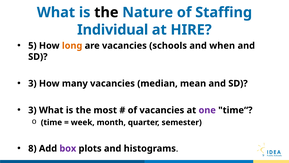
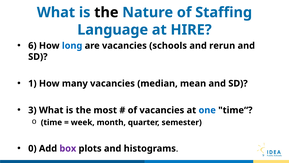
Individual: Individual -> Language
5: 5 -> 6
long colour: orange -> blue
when: when -> rerun
3 at (32, 83): 3 -> 1
one colour: purple -> blue
8: 8 -> 0
